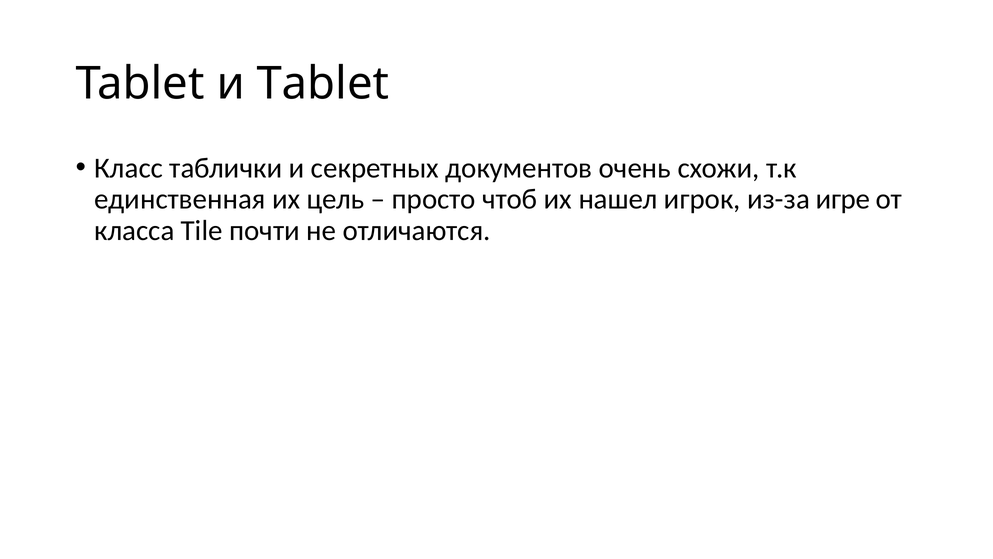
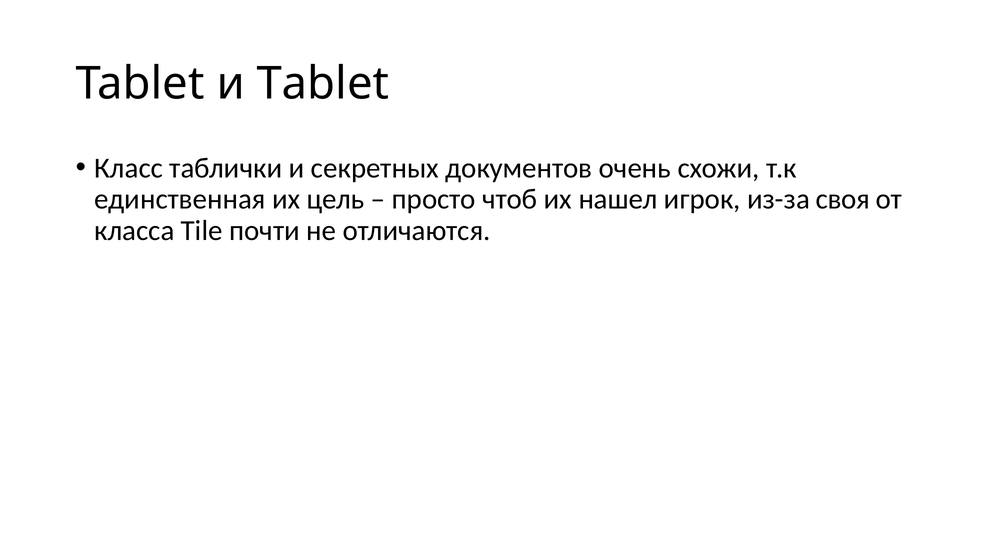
игре: игре -> своя
